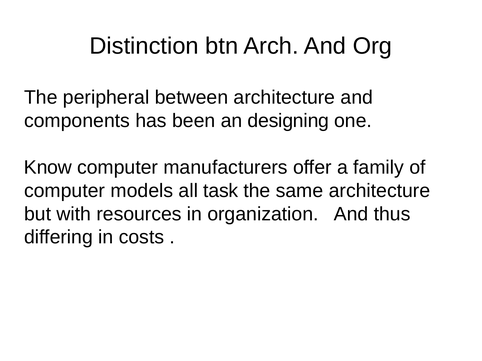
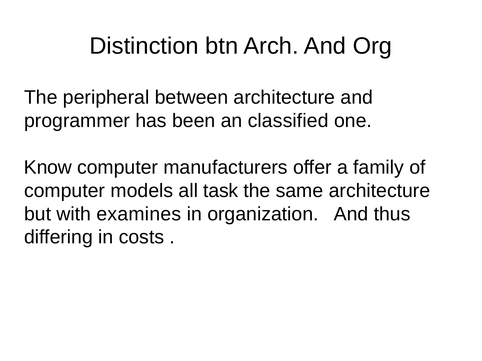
components: components -> programmer
designing: designing -> classified
resources: resources -> examines
